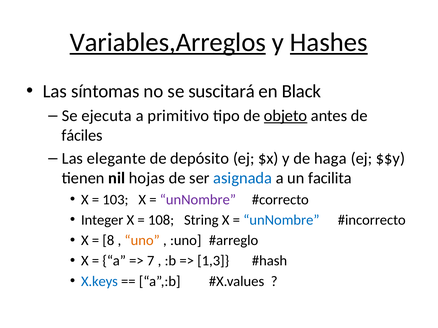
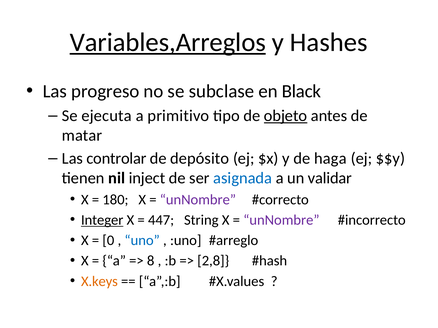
Hashes underline: present -> none
síntomas: síntomas -> progreso
suscitará: suscitará -> subclase
fáciles: fáciles -> matar
elegante: elegante -> controlar
hojas: hojas -> inject
facilita: facilita -> validar
103: 103 -> 180
Integer underline: none -> present
108: 108 -> 447
unNombre at (281, 220) colour: blue -> purple
8: 8 -> 0
uno colour: orange -> blue
7: 7 -> 8
1,3: 1,3 -> 2,8
X.keys colour: blue -> orange
